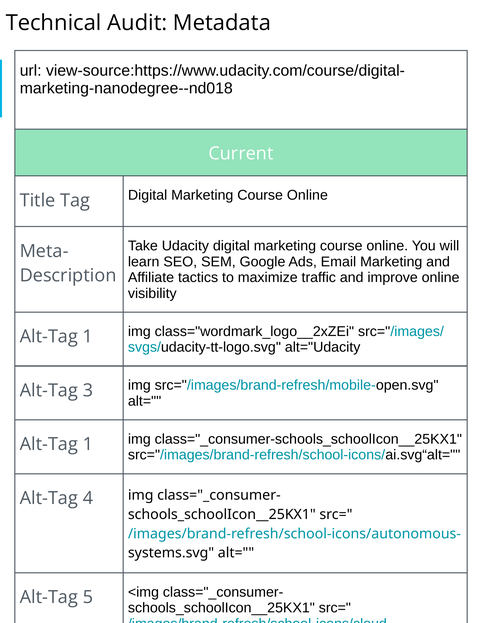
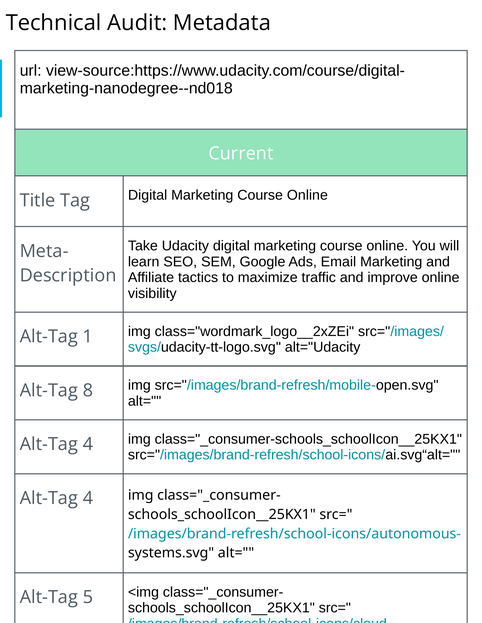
3: 3 -> 8
1 at (88, 445): 1 -> 4
